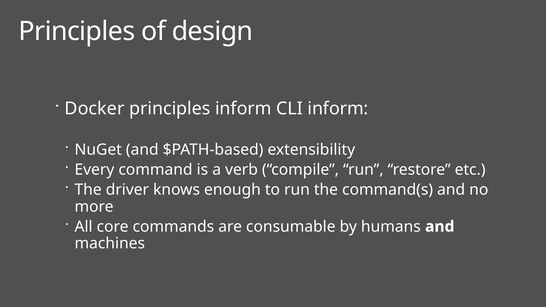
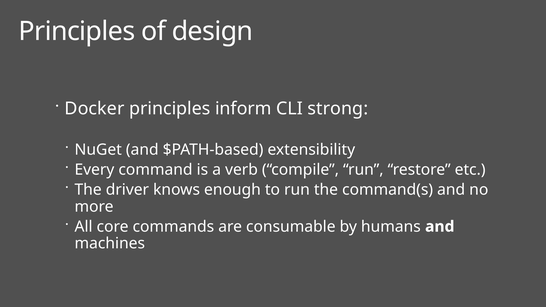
CLI inform: inform -> strong
